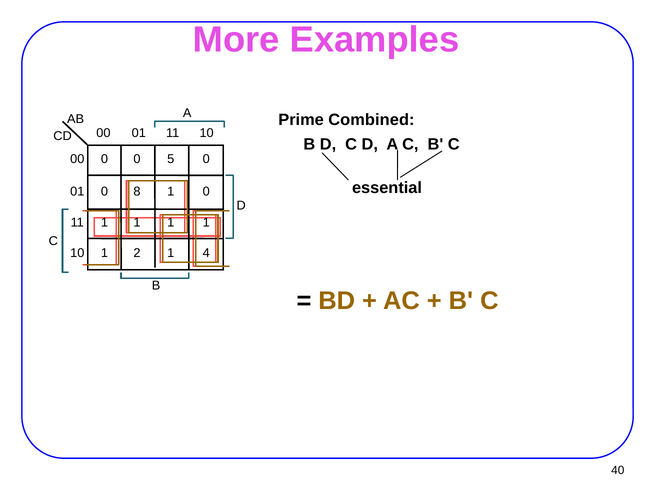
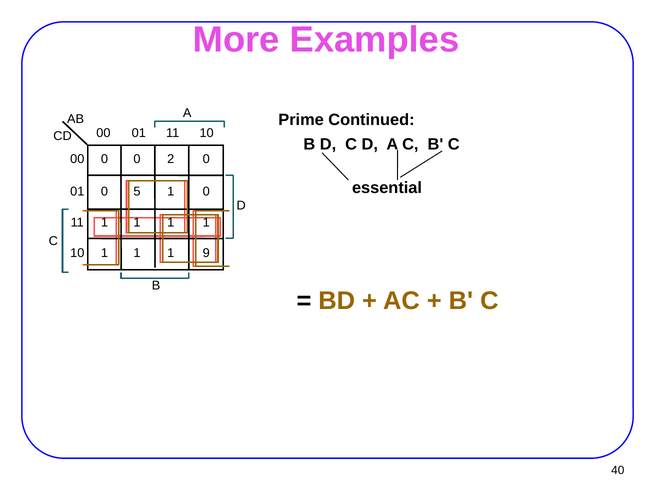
Combined: Combined -> Continued
5: 5 -> 2
8: 8 -> 5
2 at (137, 253): 2 -> 1
4: 4 -> 9
